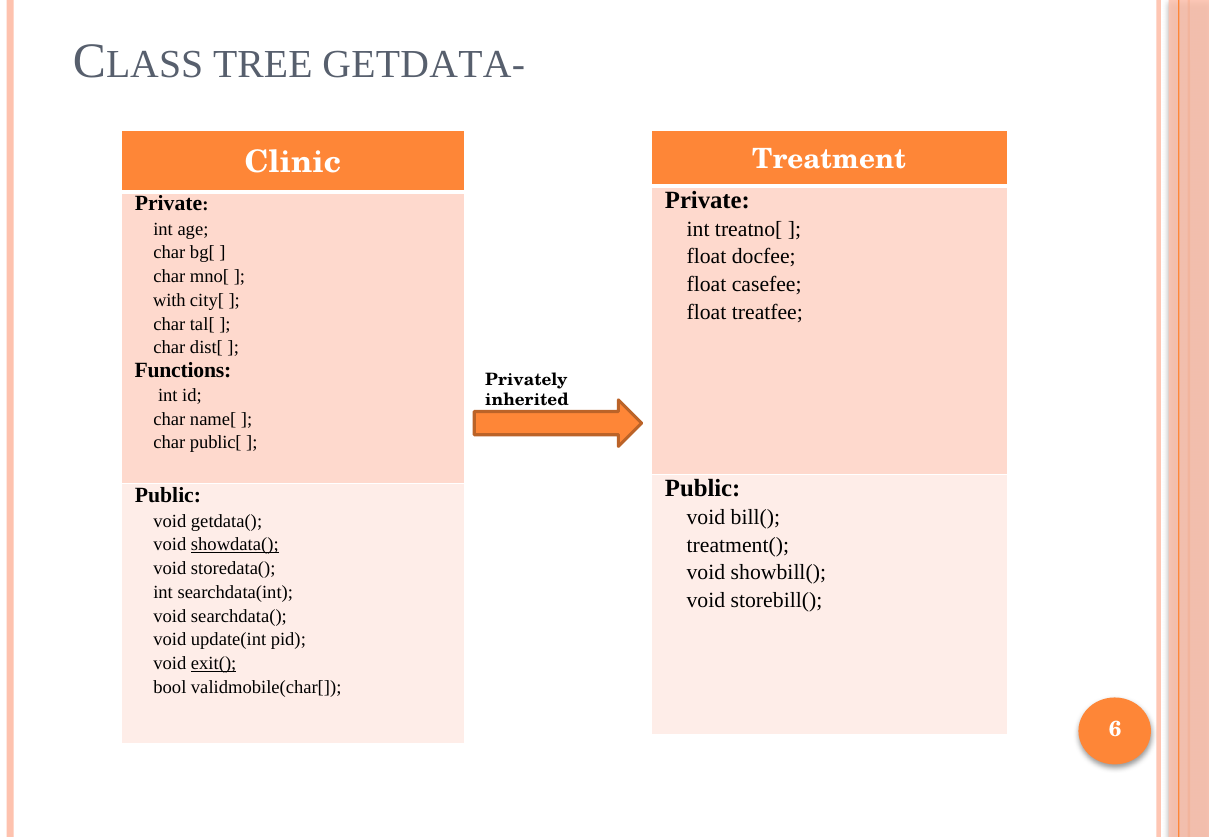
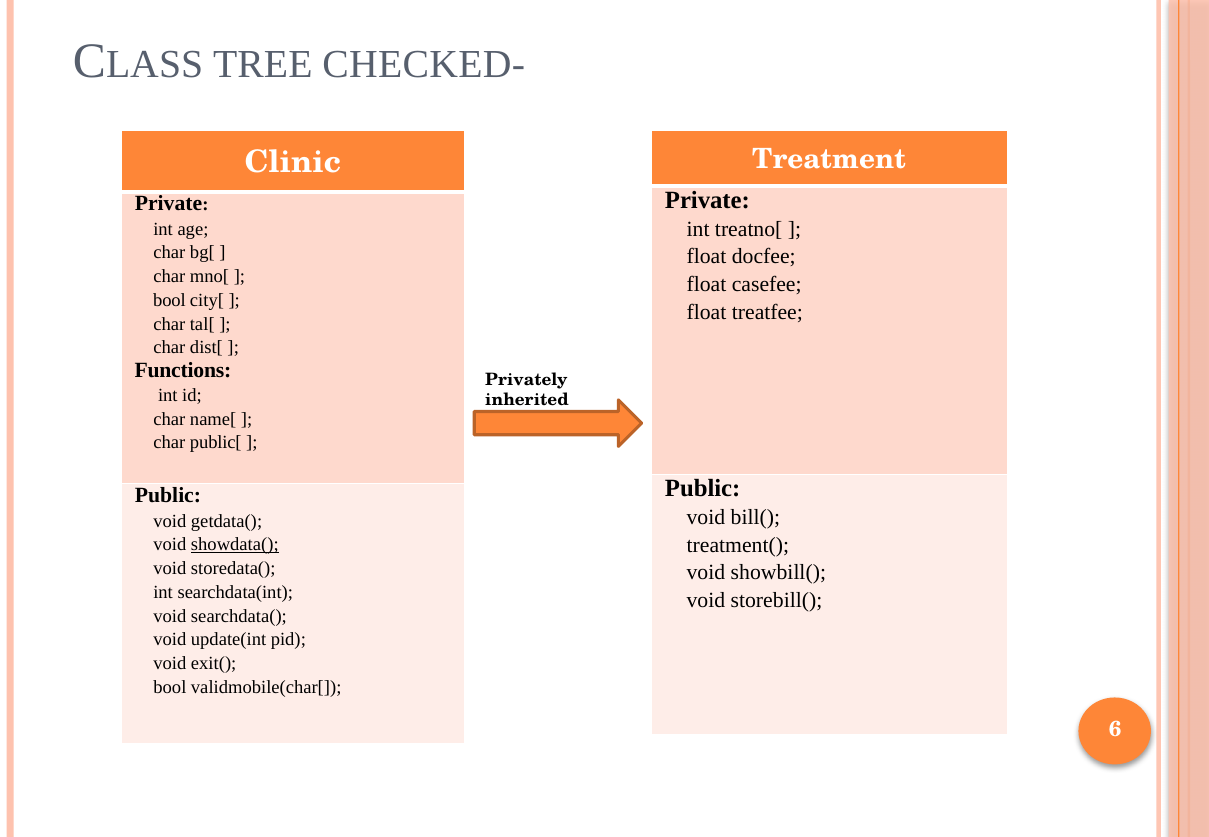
GETDATA-: GETDATA- -> CHECKED-
with at (169, 300): with -> bool
exit( underline: present -> none
